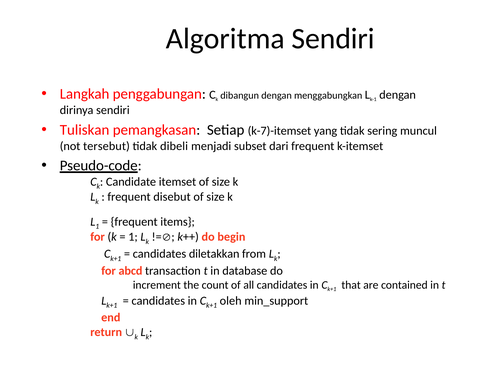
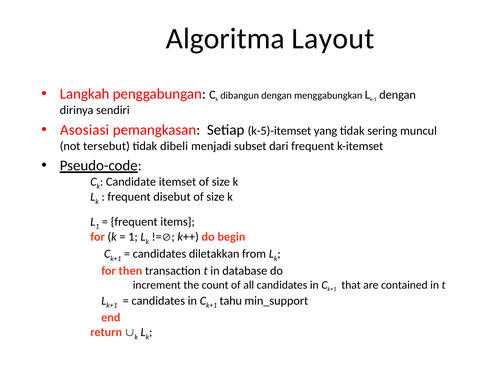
Algoritma Sendiri: Sendiri -> Layout
Tuliskan: Tuliskan -> Asosiasi
k-7)-itemset: k-7)-itemset -> k-5)-itemset
abcd: abcd -> then
oleh: oleh -> tahu
